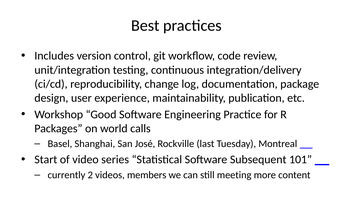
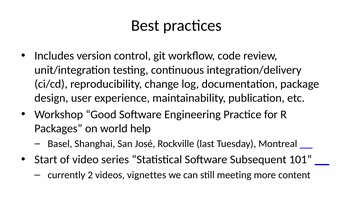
calls: calls -> help
members: members -> vignettes
